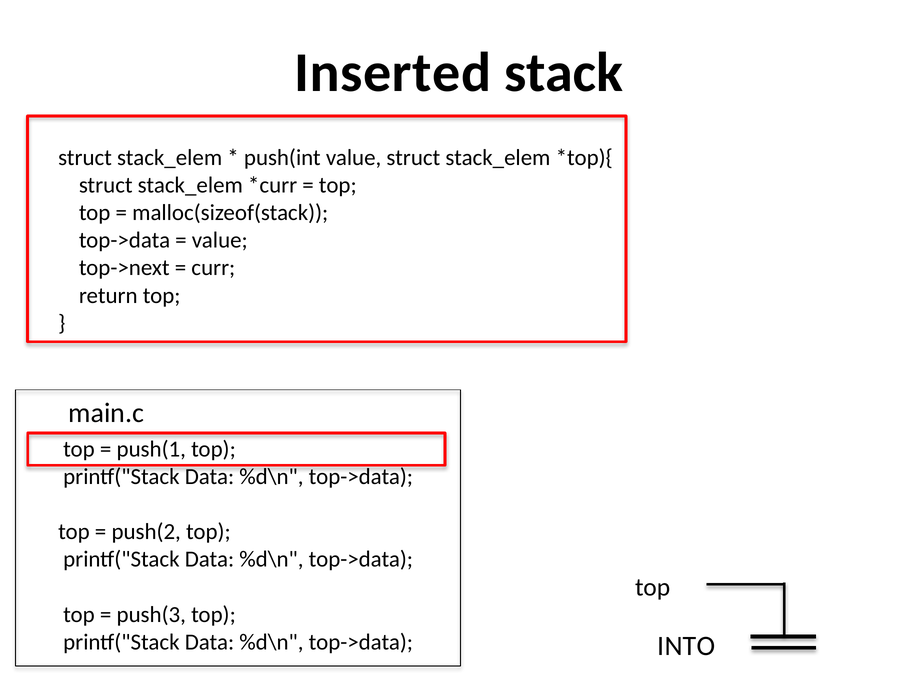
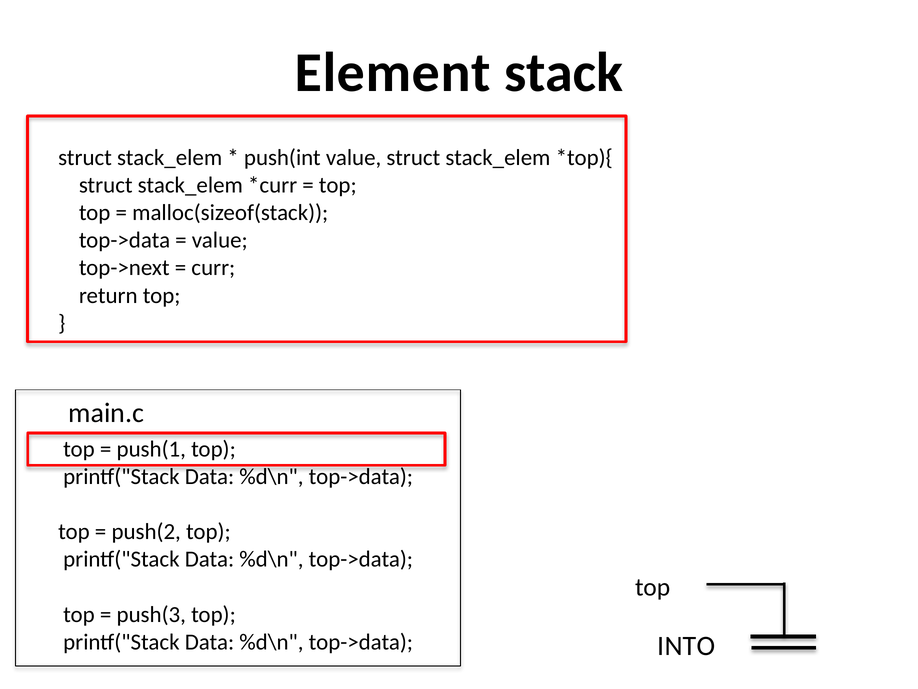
Inserted: Inserted -> Element
